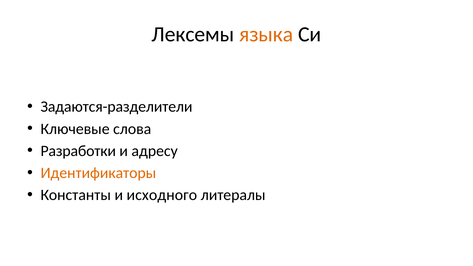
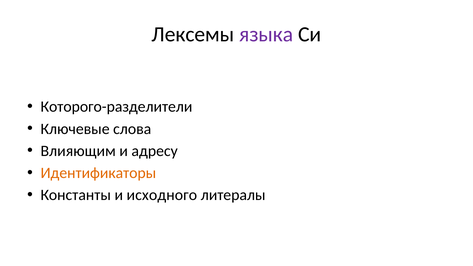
языка colour: orange -> purple
Задаются-разделители: Задаются-разделители -> Которого-разделители
Разработки: Разработки -> Влияющим
